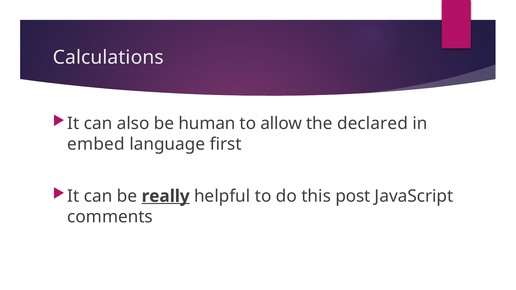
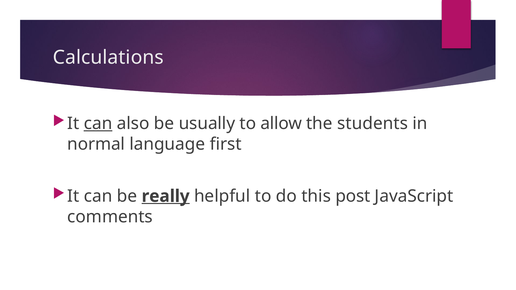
can at (98, 124) underline: none -> present
human: human -> usually
declared: declared -> students
embed: embed -> normal
